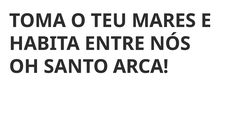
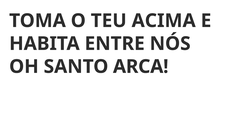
MARES: MARES -> ACIMA
